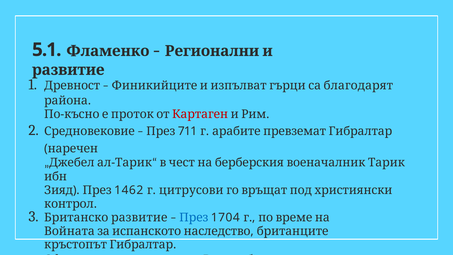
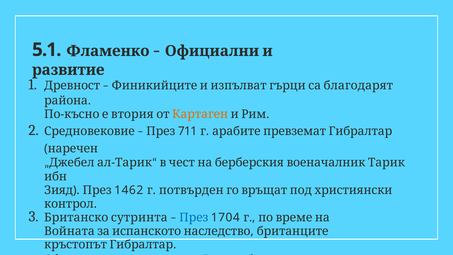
Регионални: Регионални -> Официални
проток: проток -> втория
Картаген colour: red -> orange
цитрусови: цитрусови -> потвърден
Британско развитие: развитие -> сутринта
